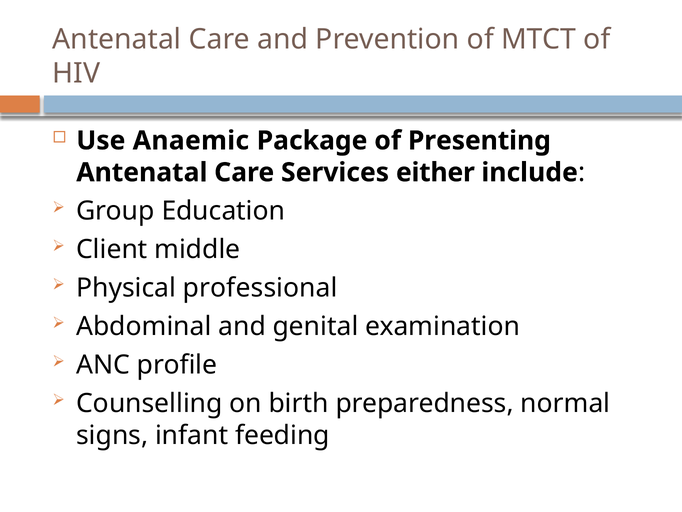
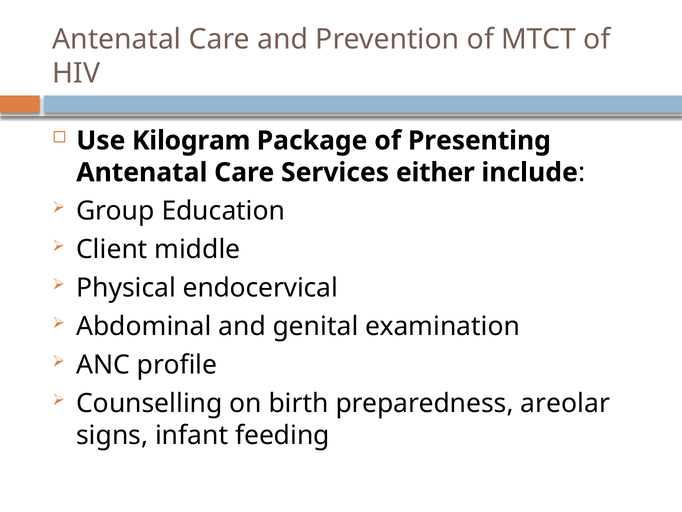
Anaemic: Anaemic -> Kilogram
professional: professional -> endocervical
normal: normal -> areolar
